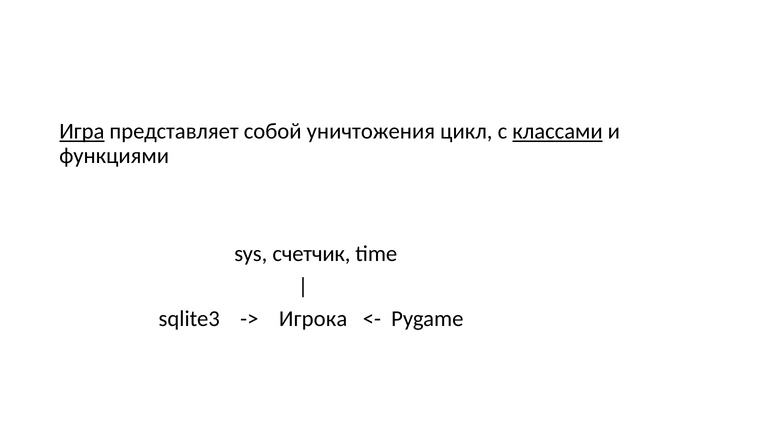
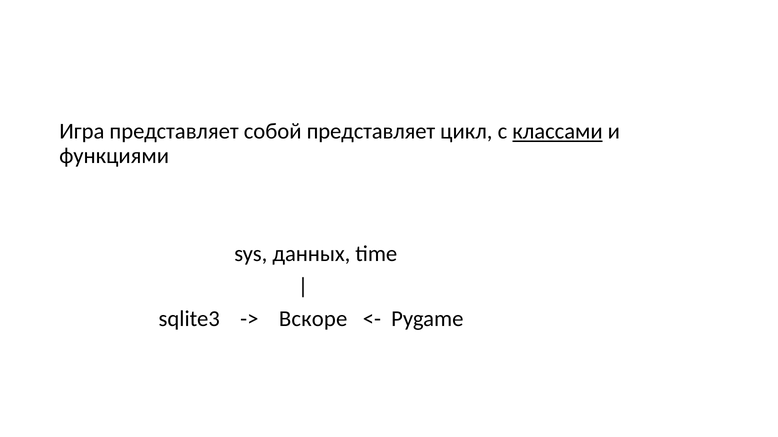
Игра underline: present -> none
собой уничтожения: уничтожения -> представляет
счетчик: счетчик -> данных
Игрока: Игрока -> Вскоре
